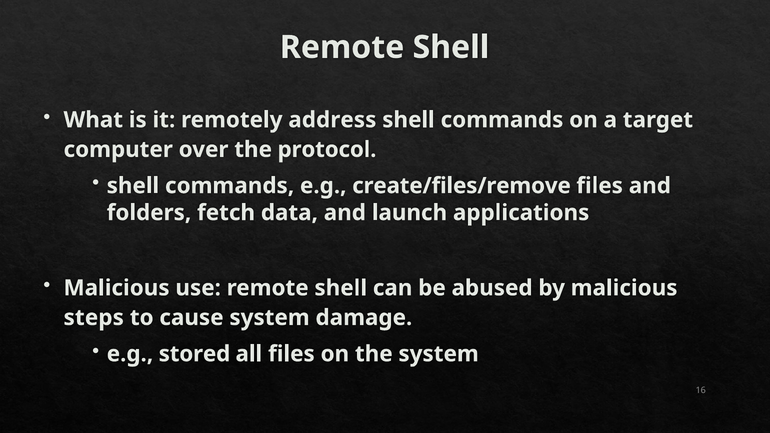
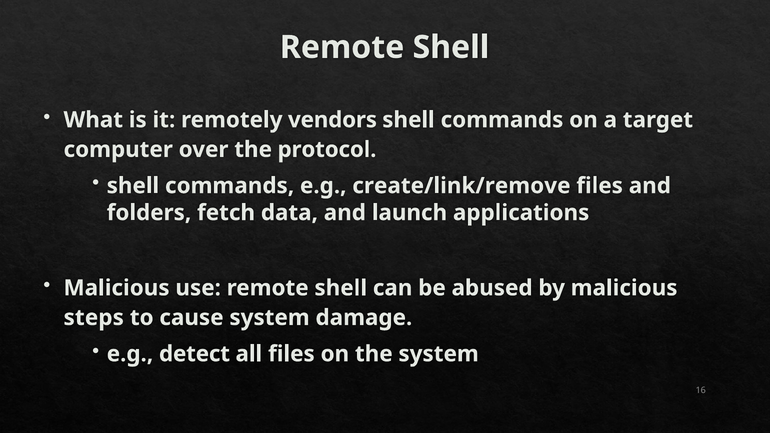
address: address -> vendors
create/files/remove: create/files/remove -> create/link/remove
stored: stored -> detect
